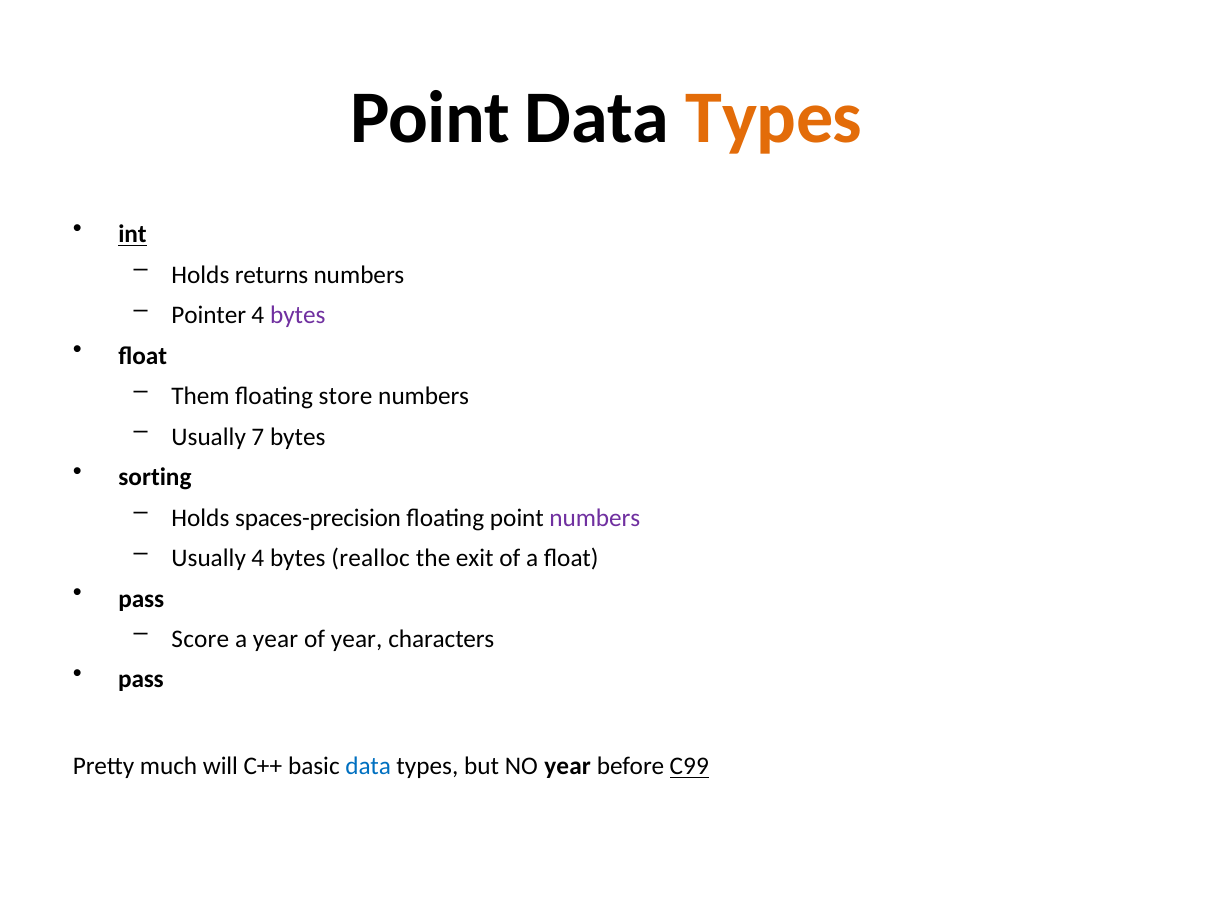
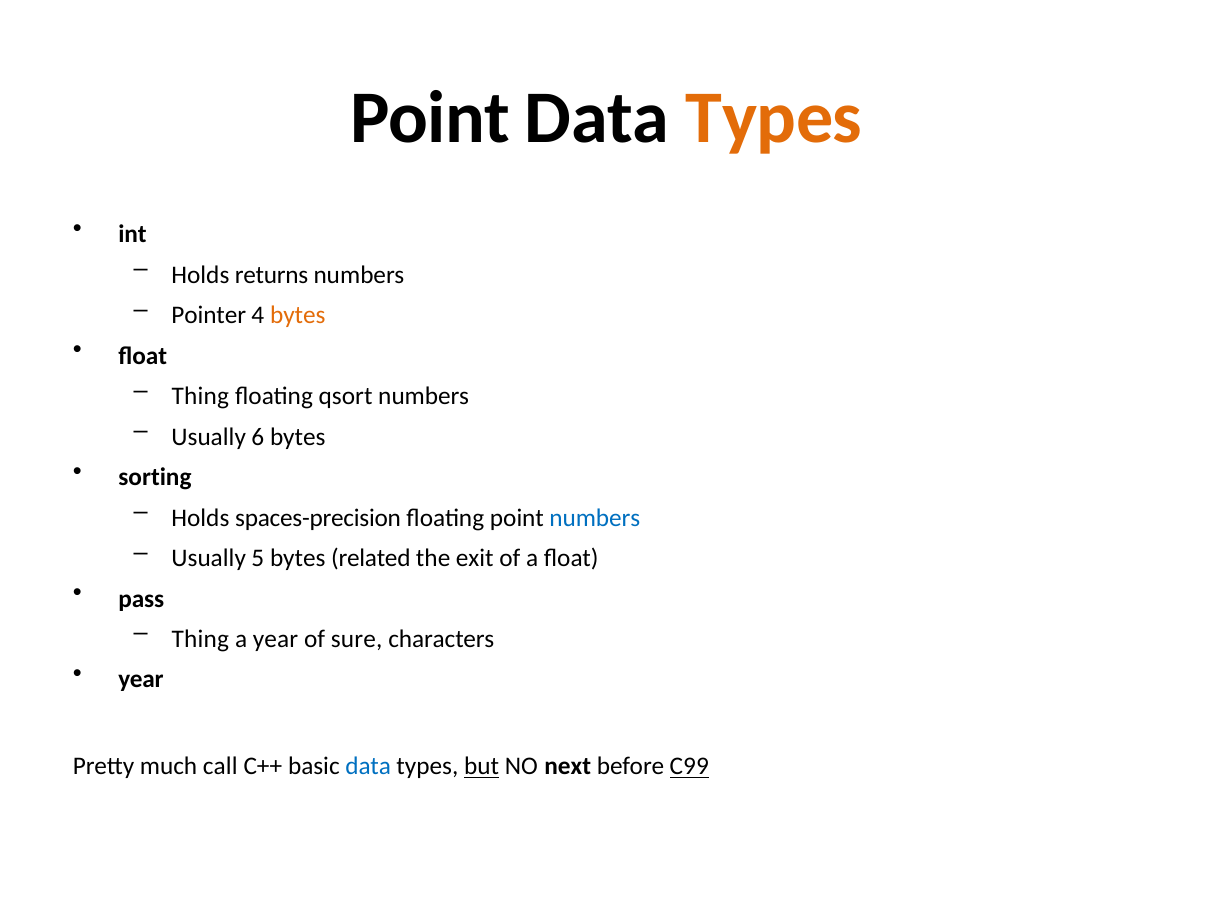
int underline: present -> none
bytes at (298, 315) colour: purple -> orange
Them at (201, 396): Them -> Thing
store: store -> qsort
7: 7 -> 6
numbers at (595, 518) colour: purple -> blue
Usually 4: 4 -> 5
realloc: realloc -> related
Score at (200, 639): Score -> Thing
of year: year -> sure
pass at (141, 679): pass -> year
will: will -> call
but underline: none -> present
NO year: year -> next
